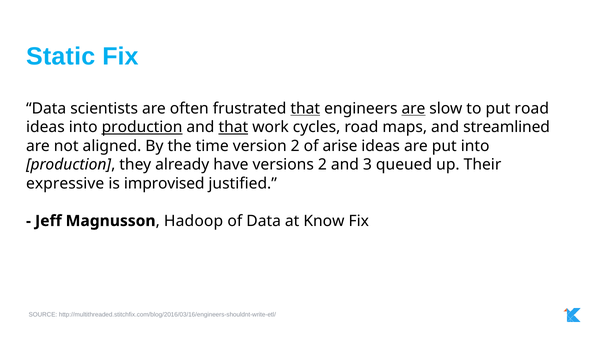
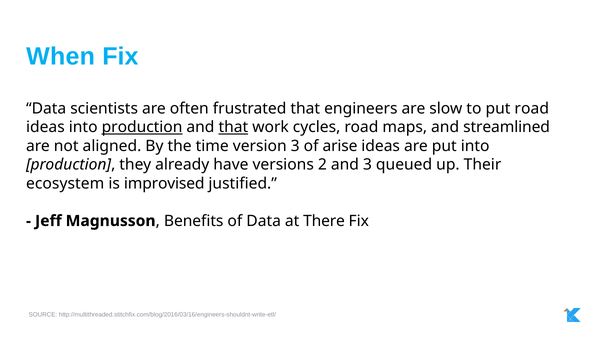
Static: Static -> When
that at (305, 109) underline: present -> none
are at (413, 109) underline: present -> none
version 2: 2 -> 3
expressive: expressive -> ecosystem
Hadoop: Hadoop -> Benefits
Know: Know -> There
